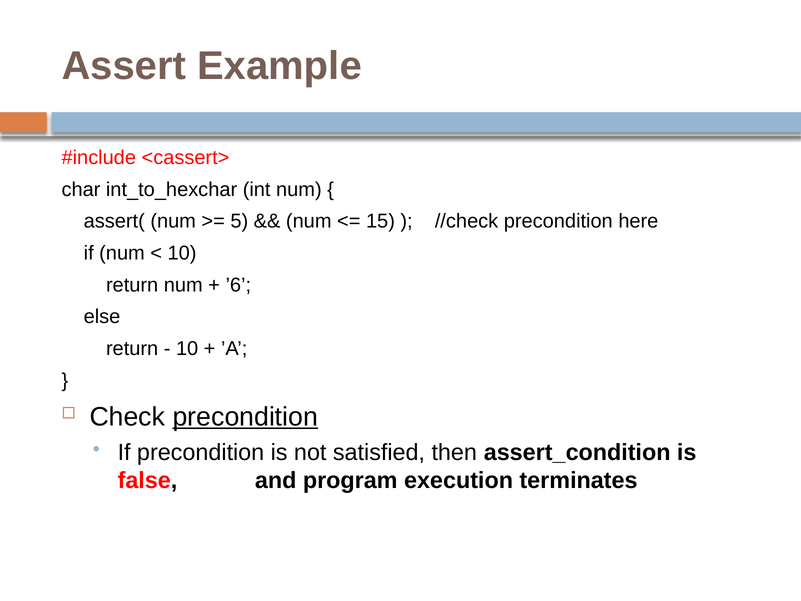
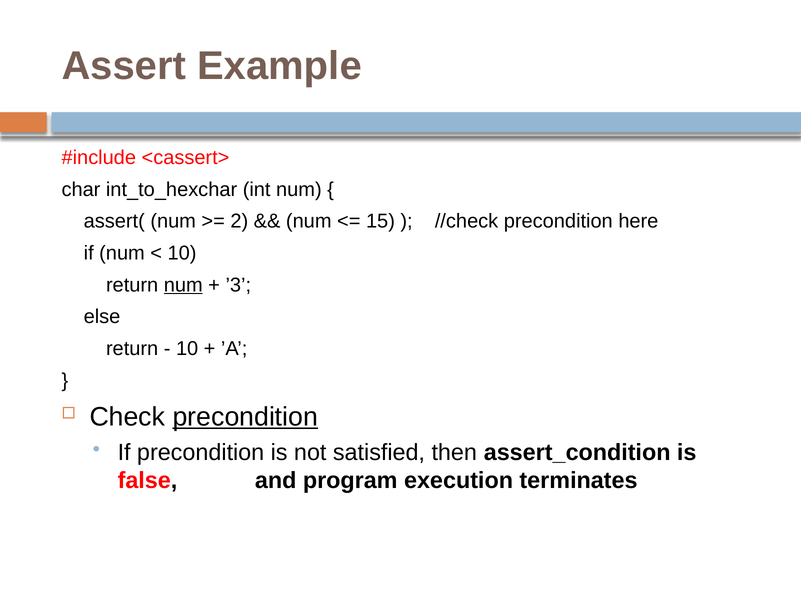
5: 5 -> 2
num at (183, 285) underline: none -> present
’6: ’6 -> ’3
